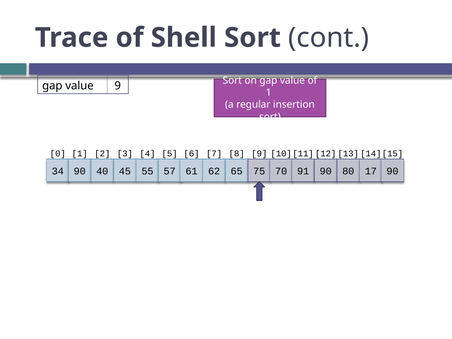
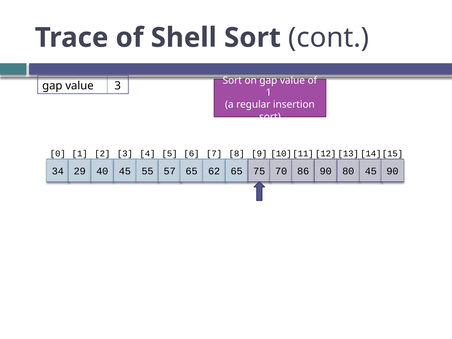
value 9: 9 -> 3
34 90: 90 -> 29
57 61: 61 -> 65
91: 91 -> 86
80 17: 17 -> 45
